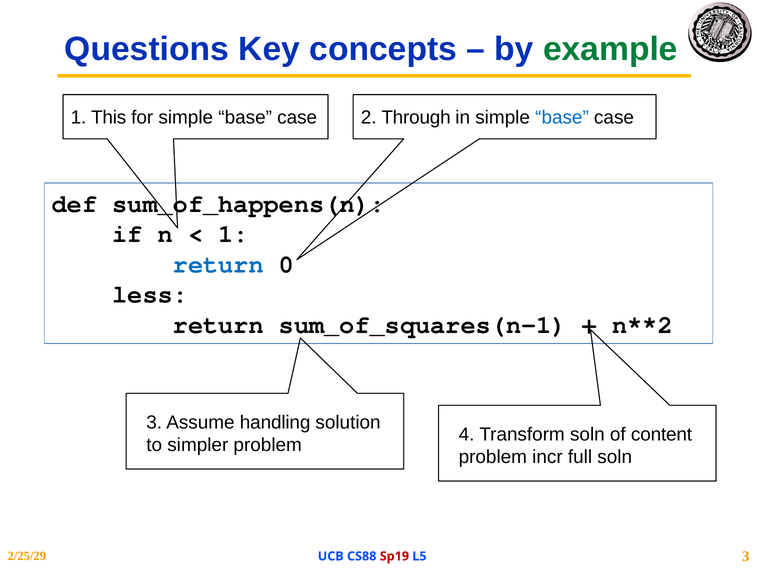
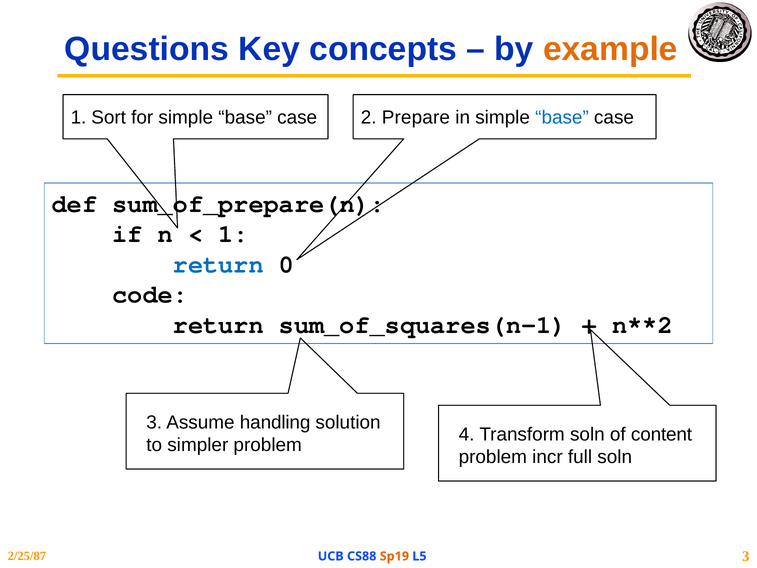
example colour: green -> orange
This: This -> Sort
Through: Through -> Prepare
sum_of_happens(n: sum_of_happens(n -> sum_of_prepare(n
less: less -> code
2/25/29: 2/25/29 -> 2/25/87
Sp19 colour: red -> orange
